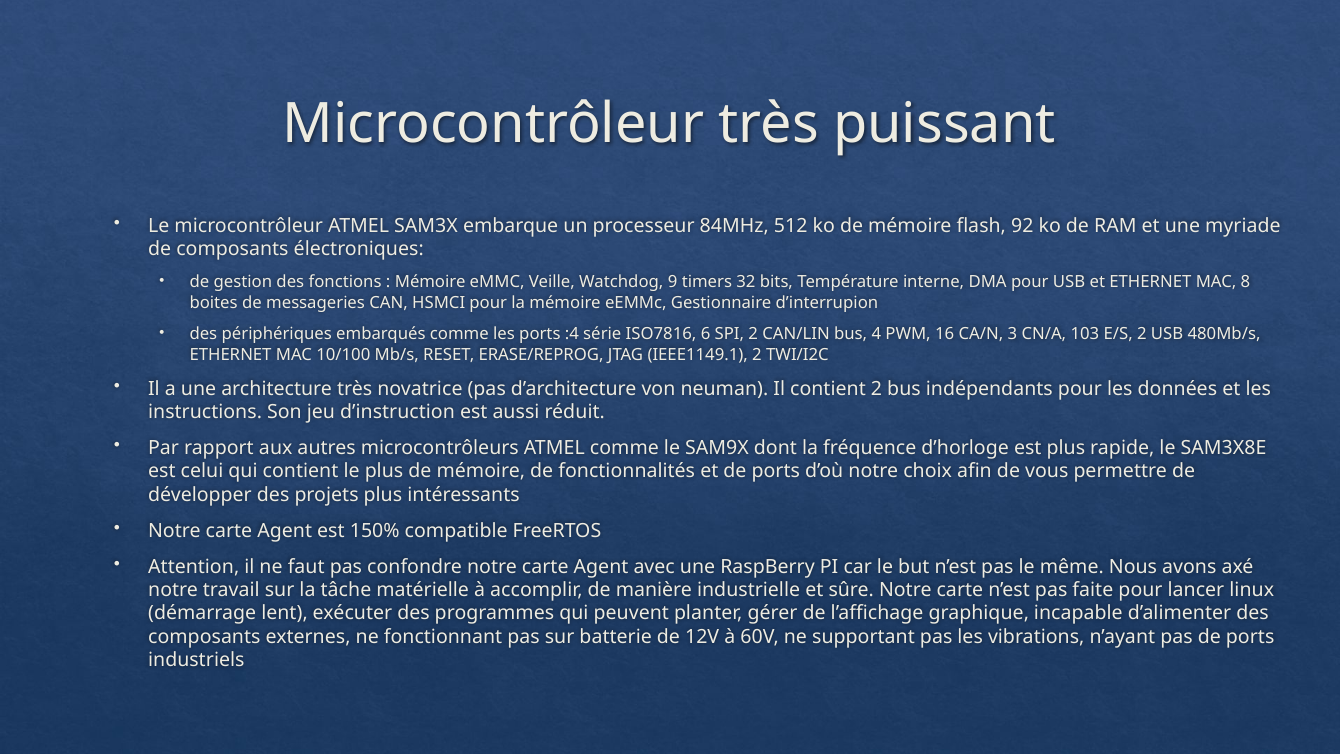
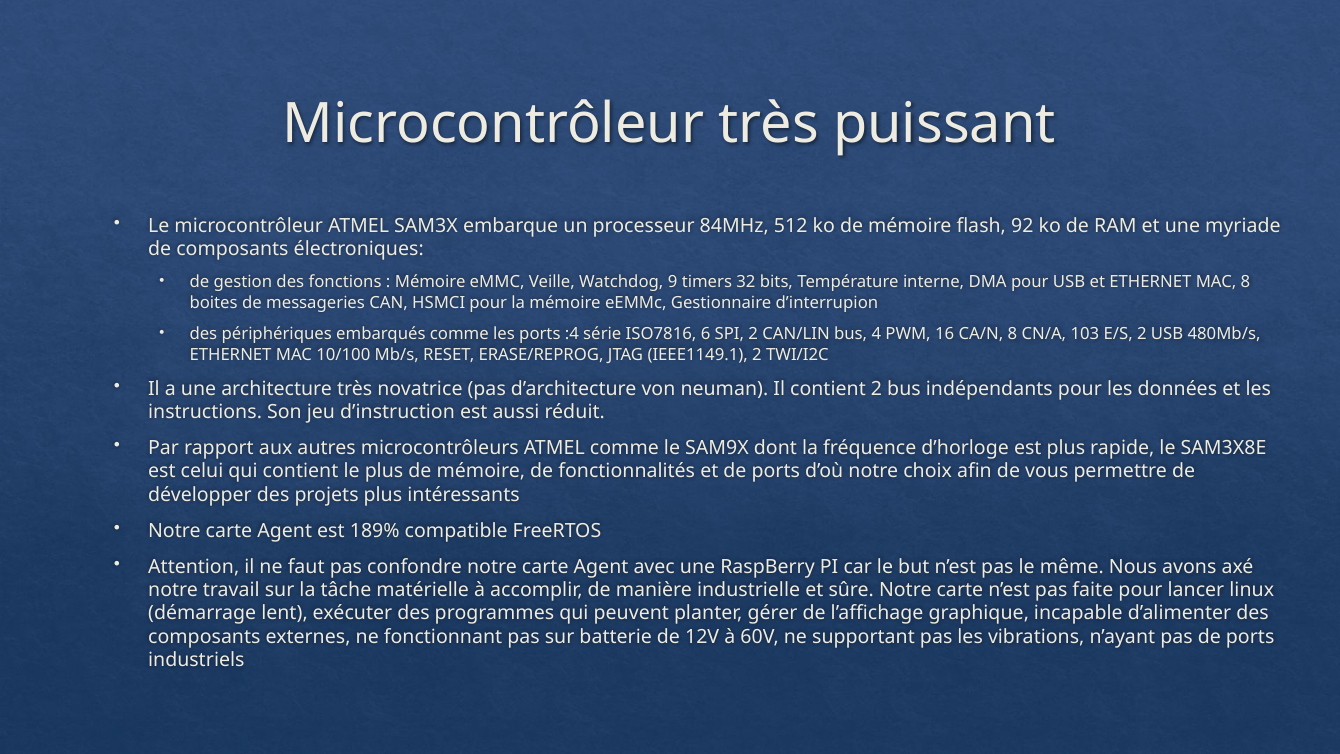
CA/N 3: 3 -> 8
150%: 150% -> 189%
